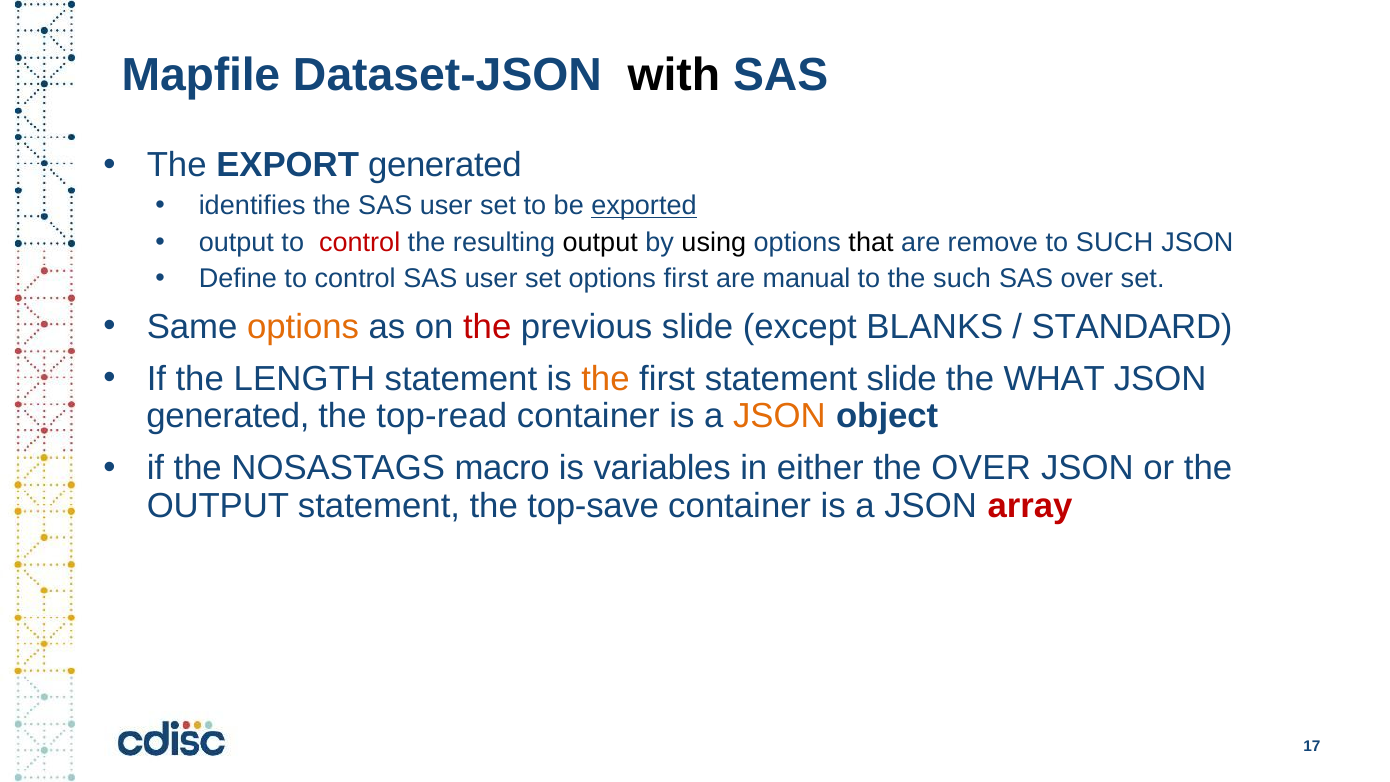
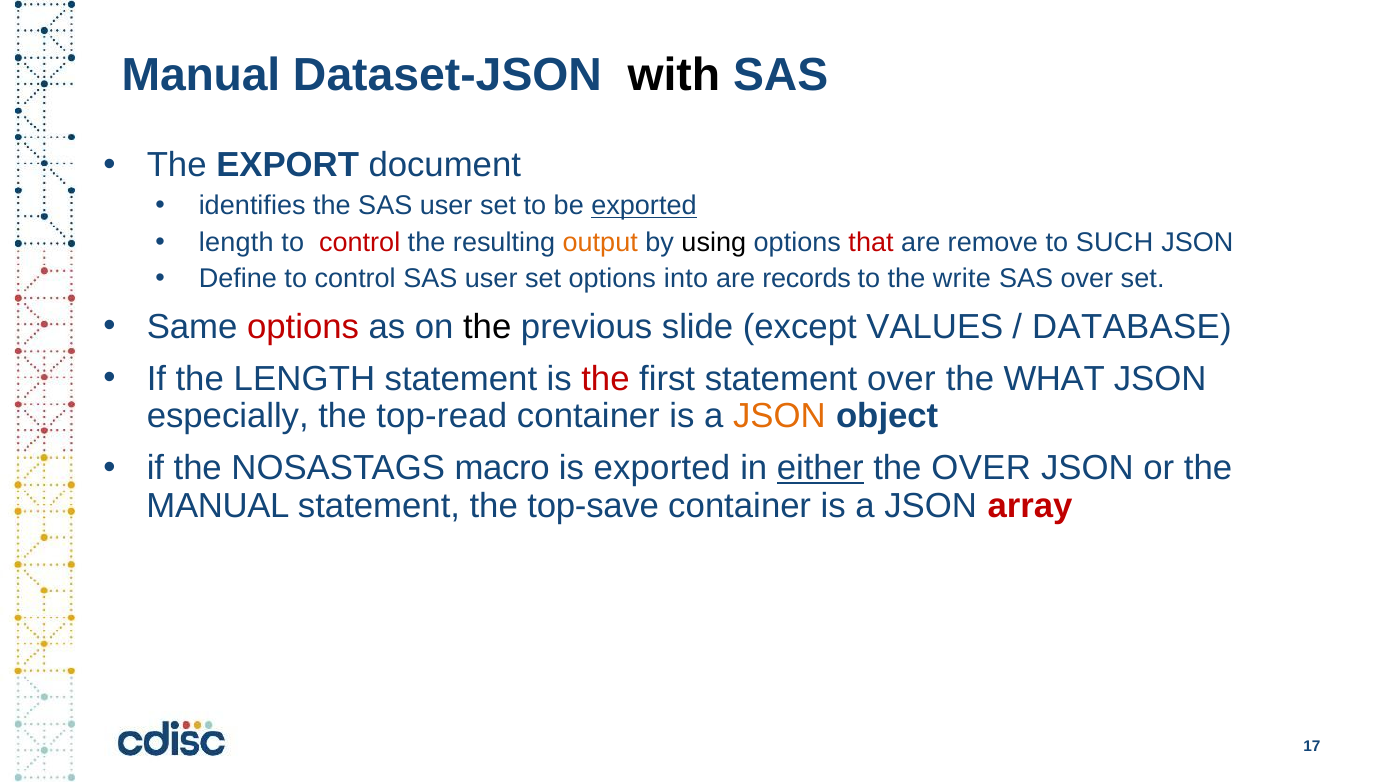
Mapfile at (201, 75): Mapfile -> Manual
EXPORT generated: generated -> document
output at (236, 242): output -> length
output at (600, 242) colour: black -> orange
that colour: black -> red
options first: first -> into
manual: manual -> records
the such: such -> write
options at (303, 327) colour: orange -> red
the at (487, 327) colour: red -> black
BLANKS: BLANKS -> VALUES
STANDARD: STANDARD -> DATABASE
the at (605, 379) colour: orange -> red
statement slide: slide -> over
generated at (228, 416): generated -> especially
is variables: variables -> exported
either underline: none -> present
OUTPUT at (218, 506): OUTPUT -> MANUAL
